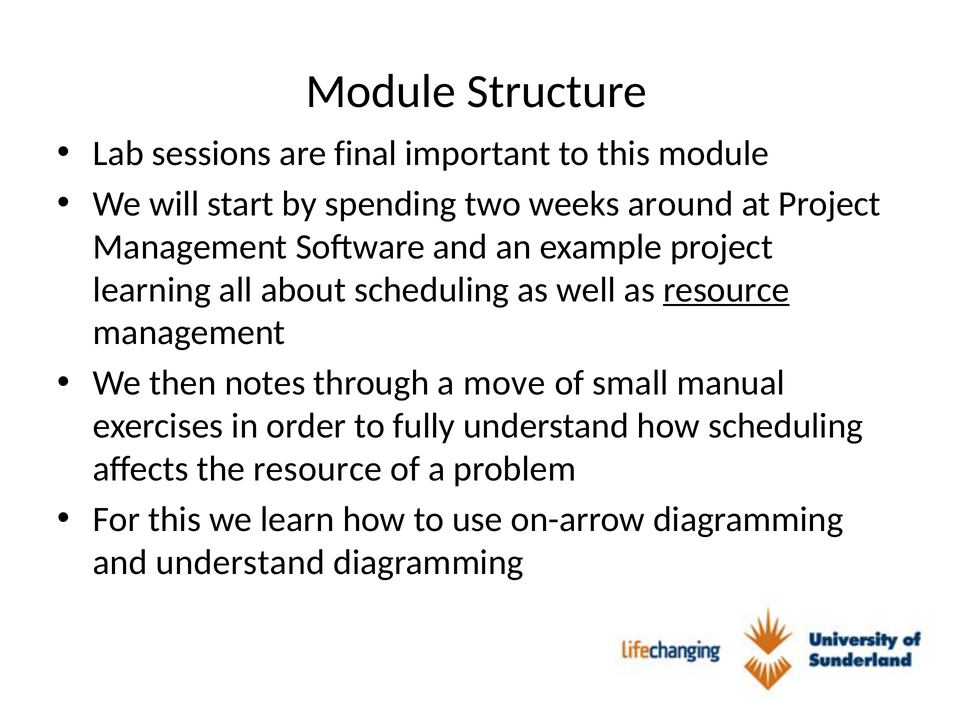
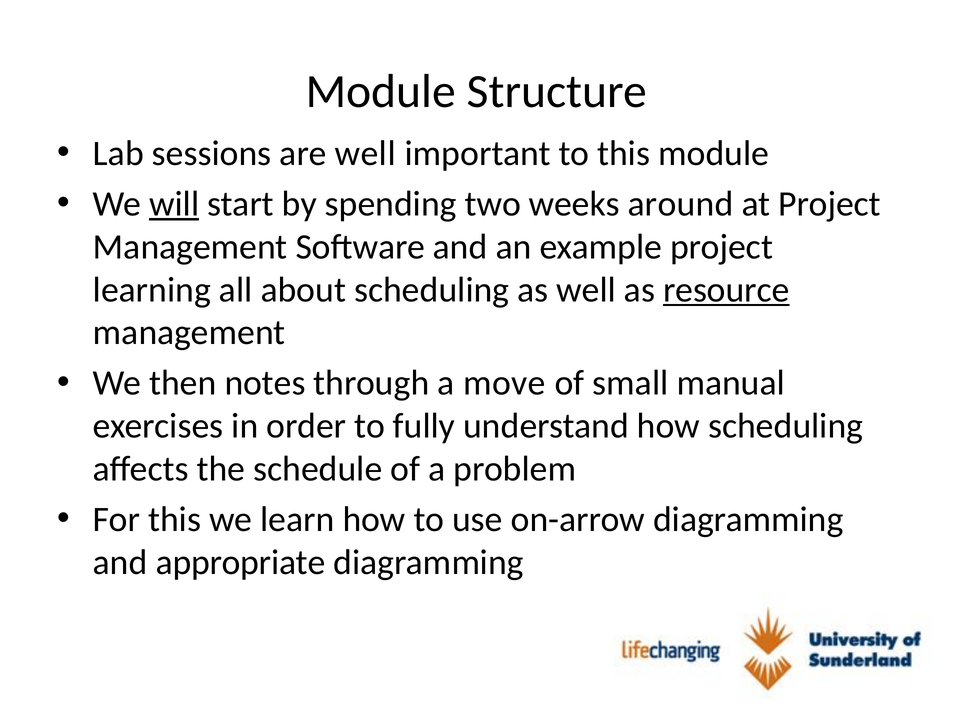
are final: final -> well
will underline: none -> present
the resource: resource -> schedule
and understand: understand -> appropriate
